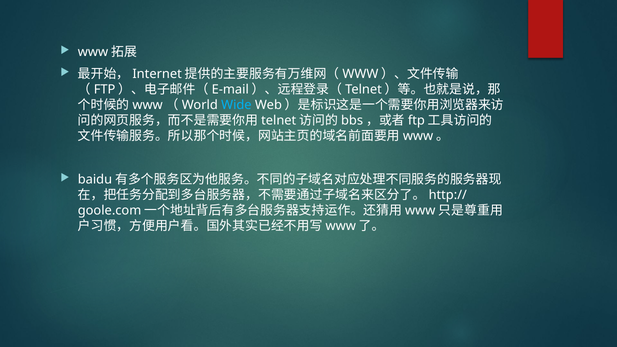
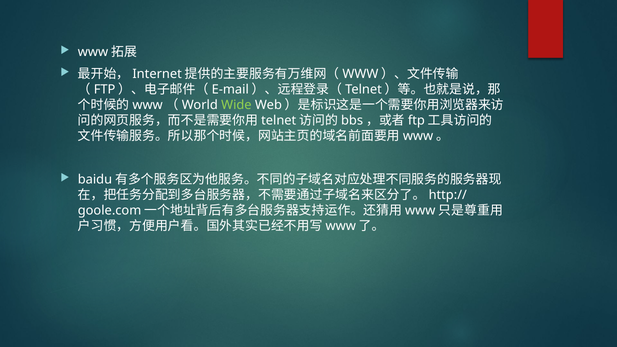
Wide colour: light blue -> light green
